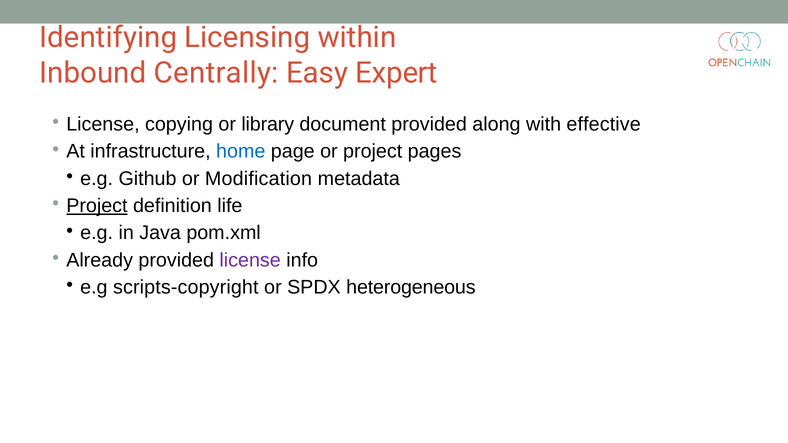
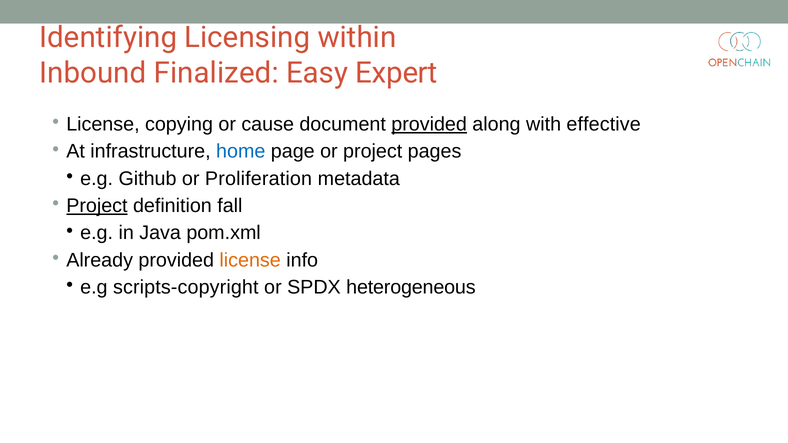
Centrally: Centrally -> Finalized
library: library -> cause
provided at (429, 124) underline: none -> present
Modification: Modification -> Proliferation
life: life -> fall
license at (250, 260) colour: purple -> orange
